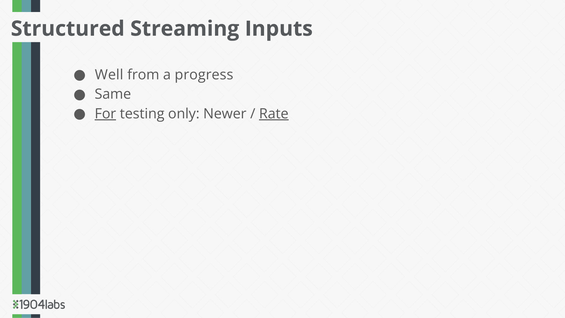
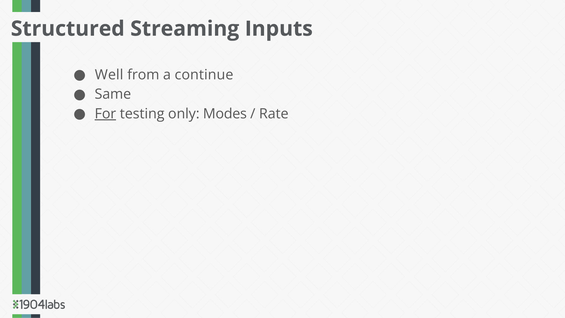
progress: progress -> continue
Newer: Newer -> Modes
Rate underline: present -> none
